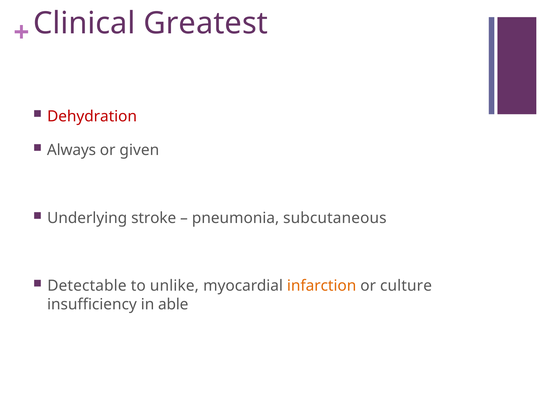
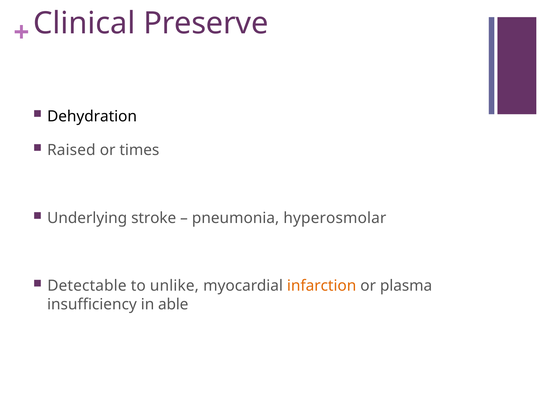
Greatest: Greatest -> Preserve
Dehydration colour: red -> black
Always: Always -> Raised
given: given -> times
subcutaneous: subcutaneous -> hyperosmolar
culture: culture -> plasma
